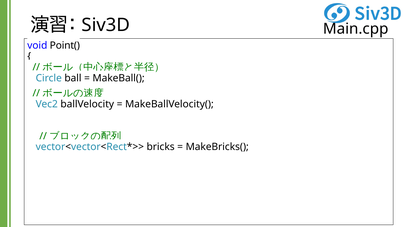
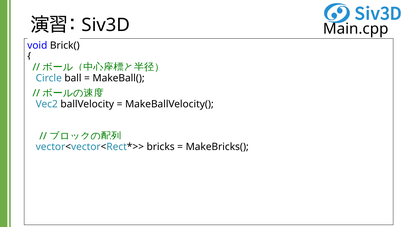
Point(: Point( -> Brick(
